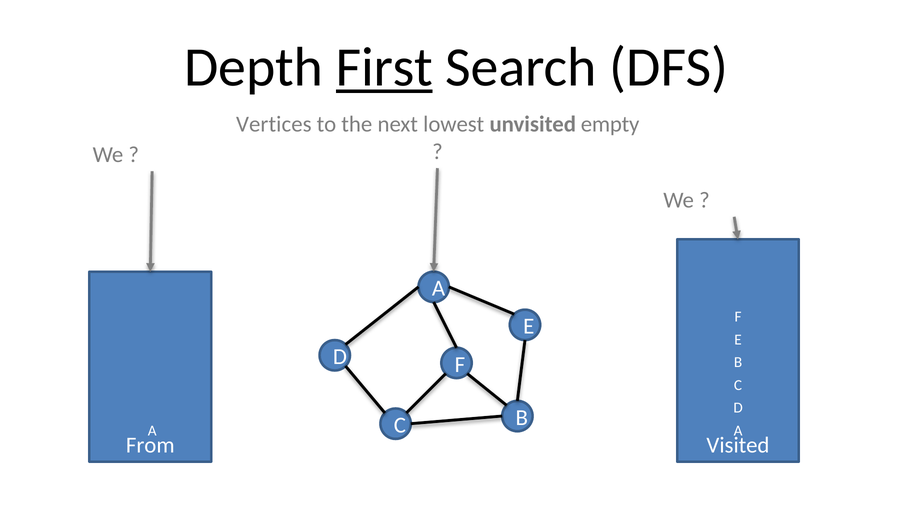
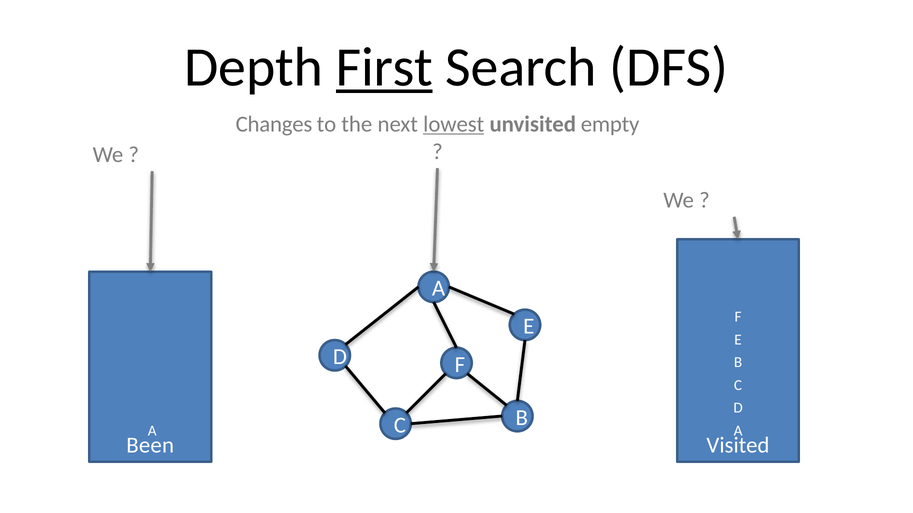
Vertices: Vertices -> Changes
lowest underline: none -> present
From: From -> Been
